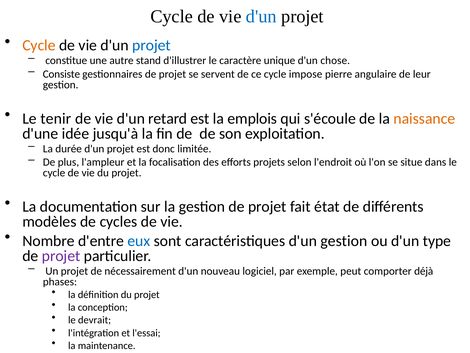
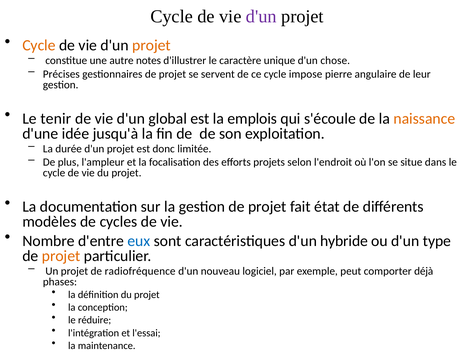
d'un at (261, 16) colour: blue -> purple
projet at (151, 45) colour: blue -> orange
stand: stand -> notes
Consiste: Consiste -> Précises
retard: retard -> global
d'un gestion: gestion -> hybride
projet at (61, 256) colour: purple -> orange
nécessairement: nécessairement -> radiofréquence
devrait: devrait -> réduire
